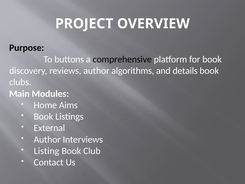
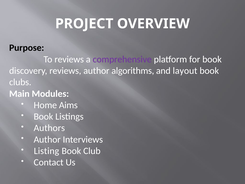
To buttons: buttons -> reviews
comprehensive colour: black -> purple
details: details -> layout
External: External -> Authors
